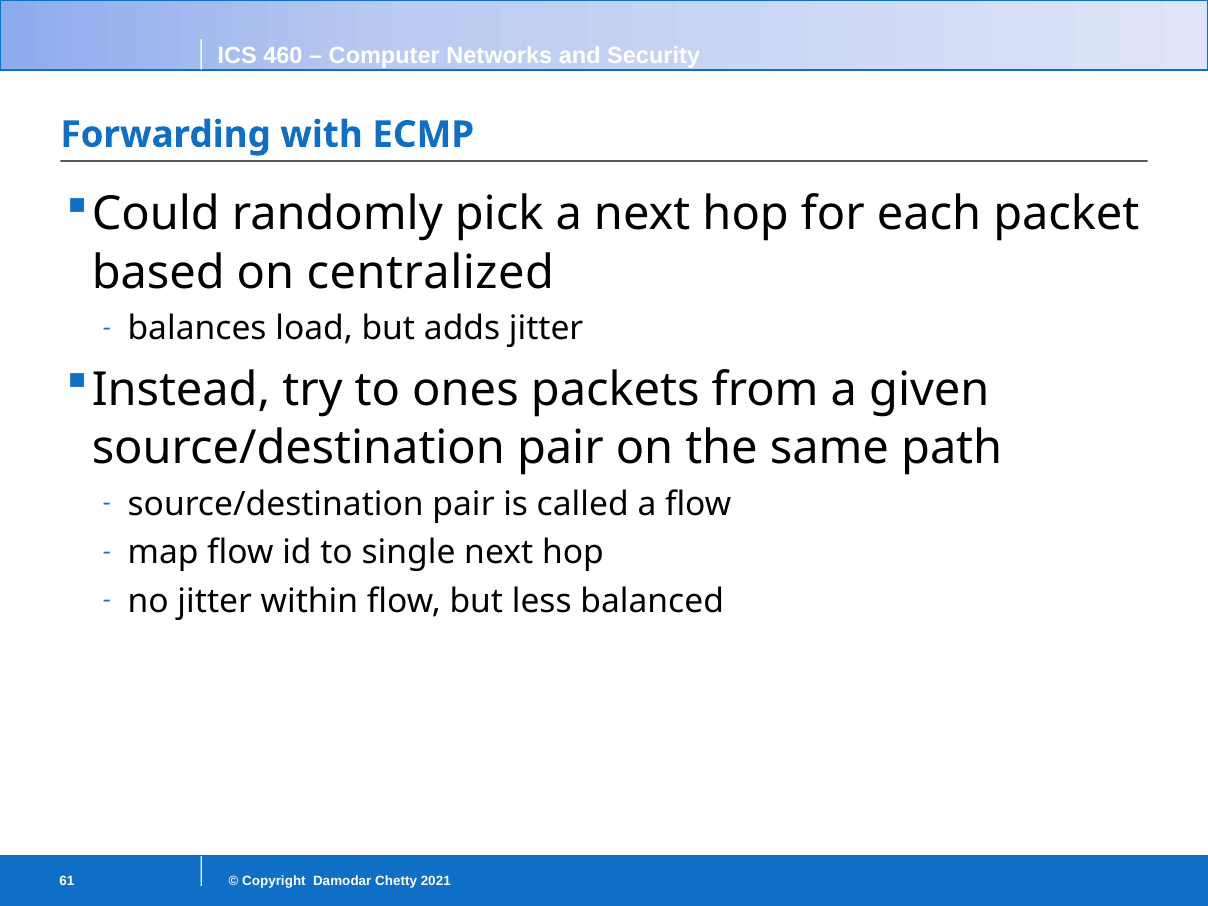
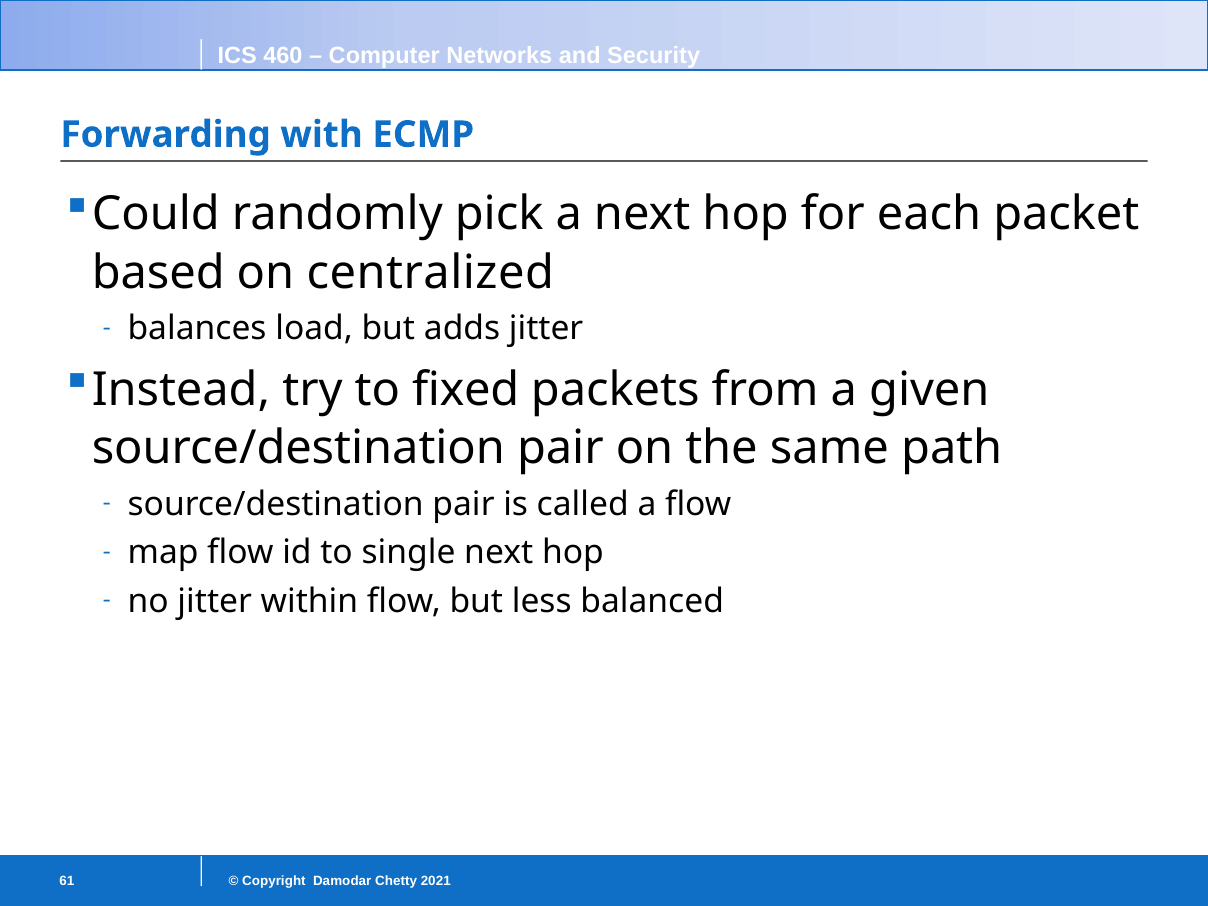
ones: ones -> fixed
